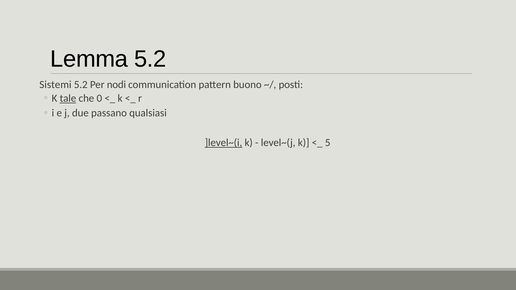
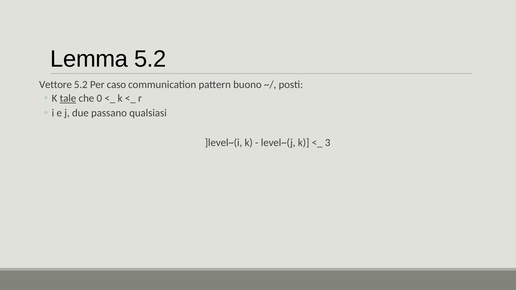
Sistemi: Sistemi -> Vettore
nodi: nodi -> caso
]level~(i underline: present -> none
5: 5 -> 3
